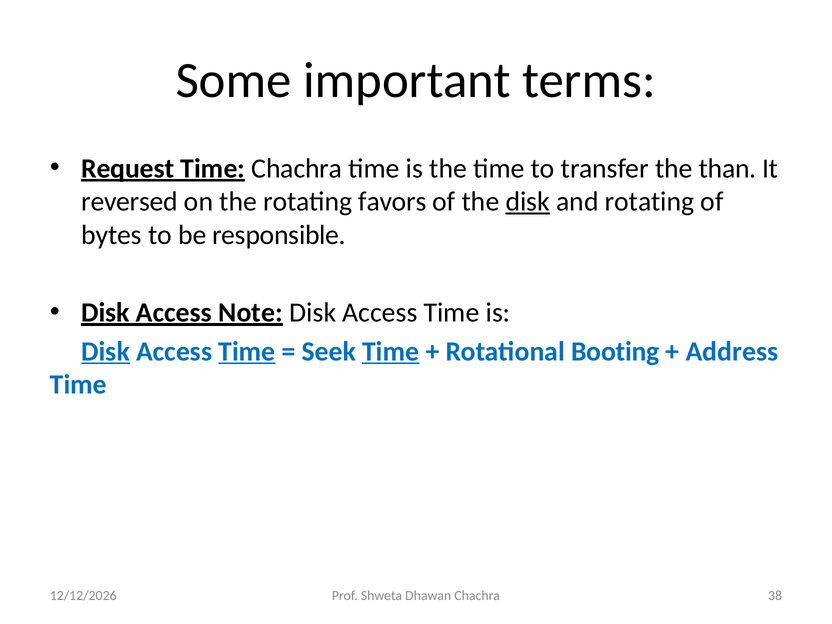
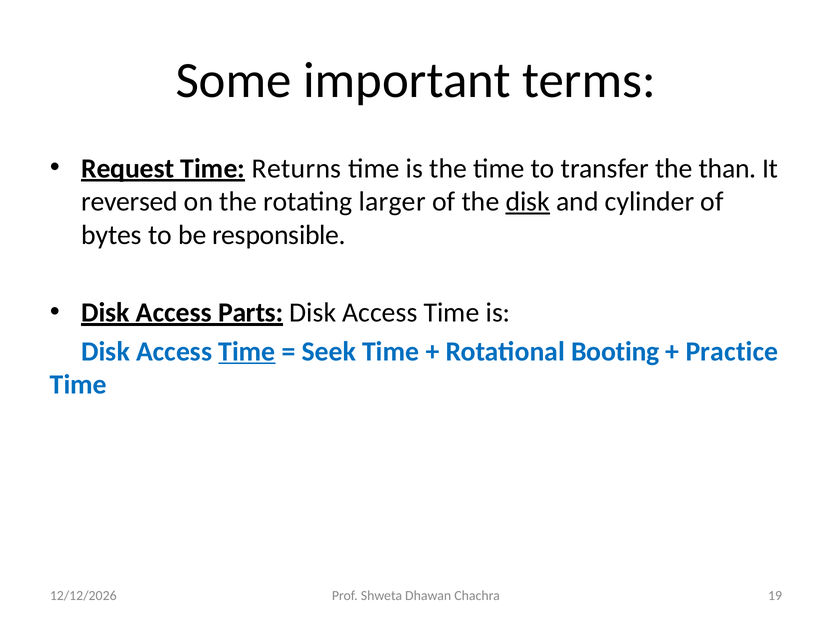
Time Chachra: Chachra -> Returns
favors: favors -> larger
and rotating: rotating -> cylinder
Note: Note -> Parts
Disk at (106, 351) underline: present -> none
Time at (391, 351) underline: present -> none
Address: Address -> Practice
38: 38 -> 19
